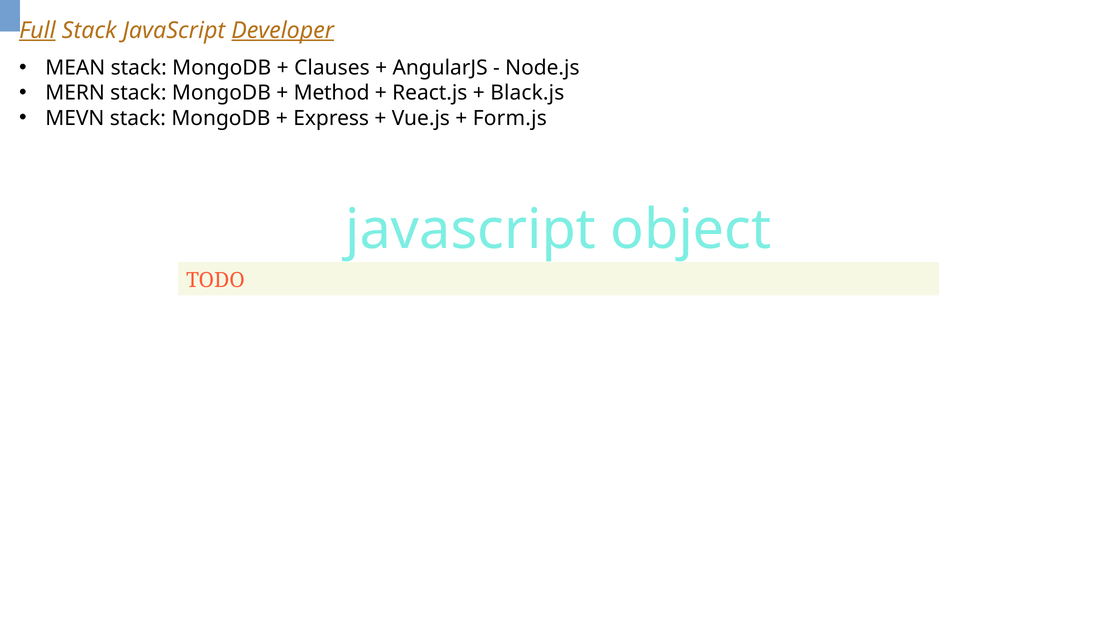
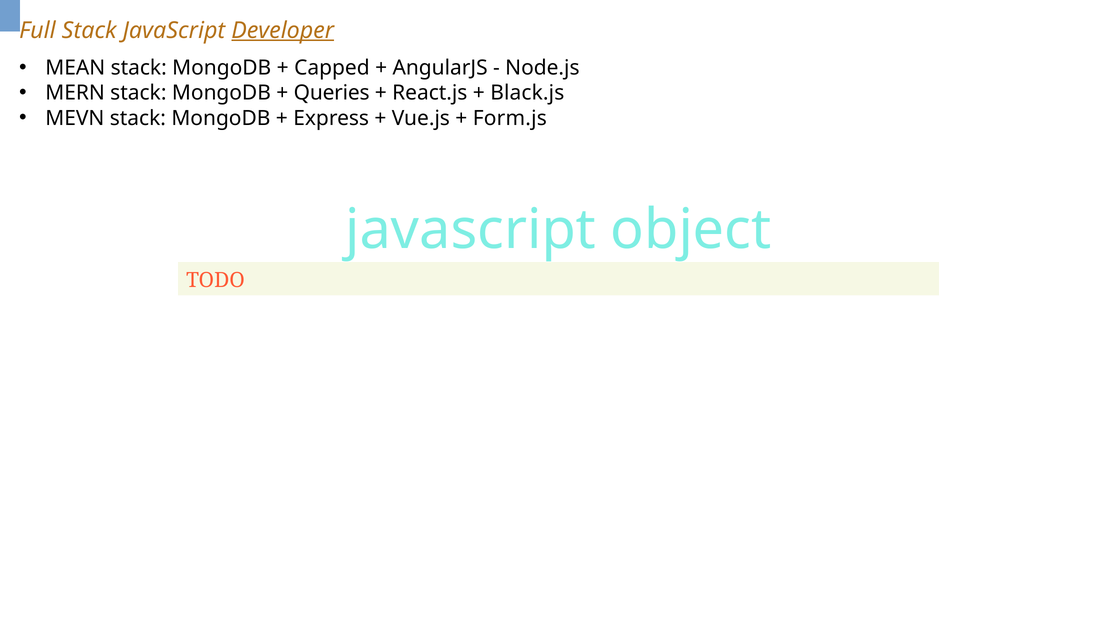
Full underline: present -> none
Clauses: Clauses -> Capped
Method: Method -> Queries
